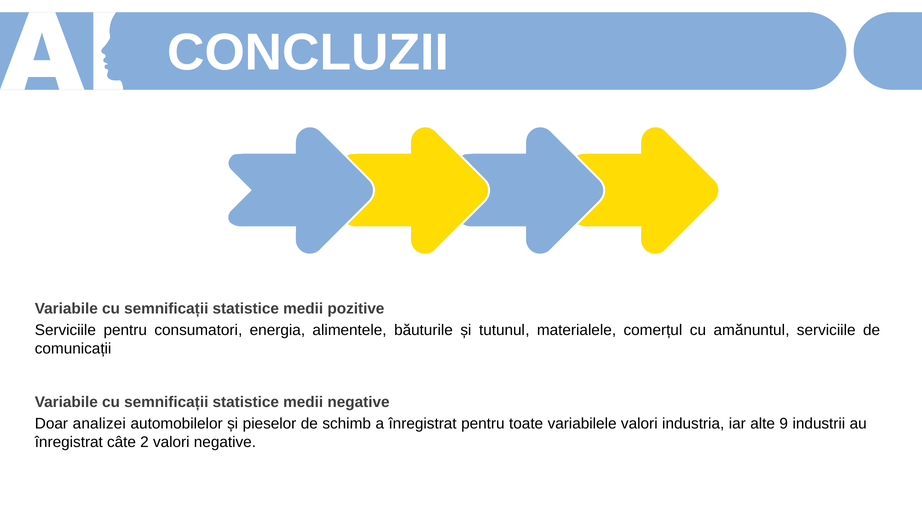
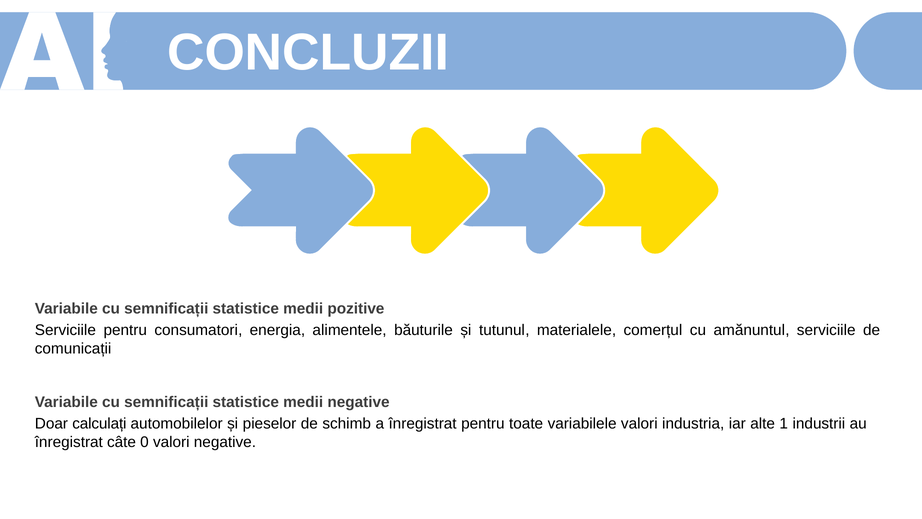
analizei: analizei -> calculați
9: 9 -> 1
2: 2 -> 0
